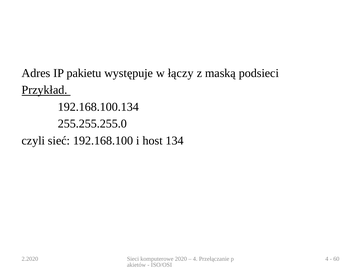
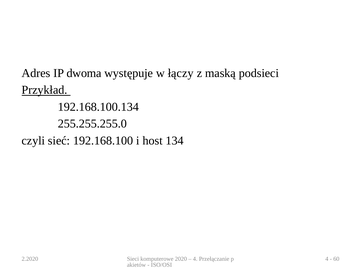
pakietu: pakietu -> dwoma
